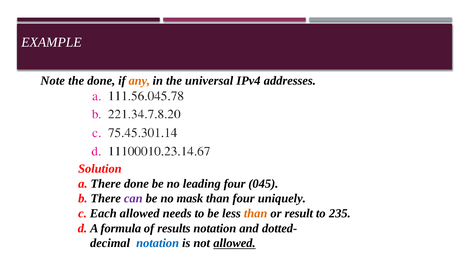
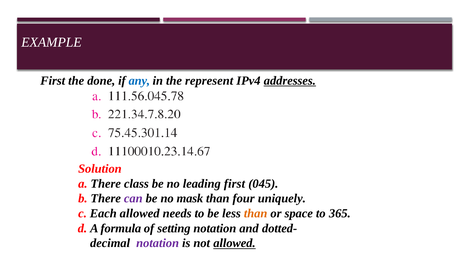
Note at (53, 81): Note -> First
any colour: orange -> blue
universal: universal -> represent
addresses underline: none -> present
done at (136, 183): done -> class
leading four: four -> first
result: result -> space
235: 235 -> 365
results: results -> setting
notation at (158, 243) colour: blue -> purple
